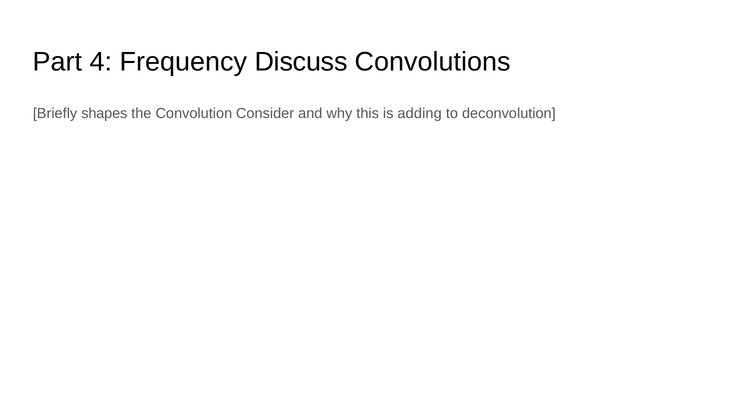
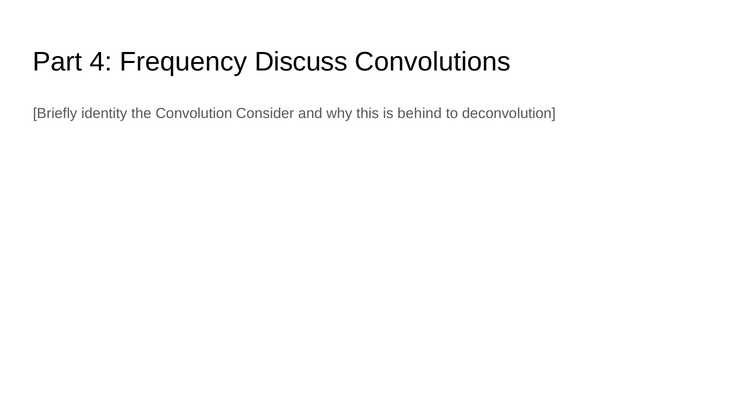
shapes: shapes -> identity
adding: adding -> behind
